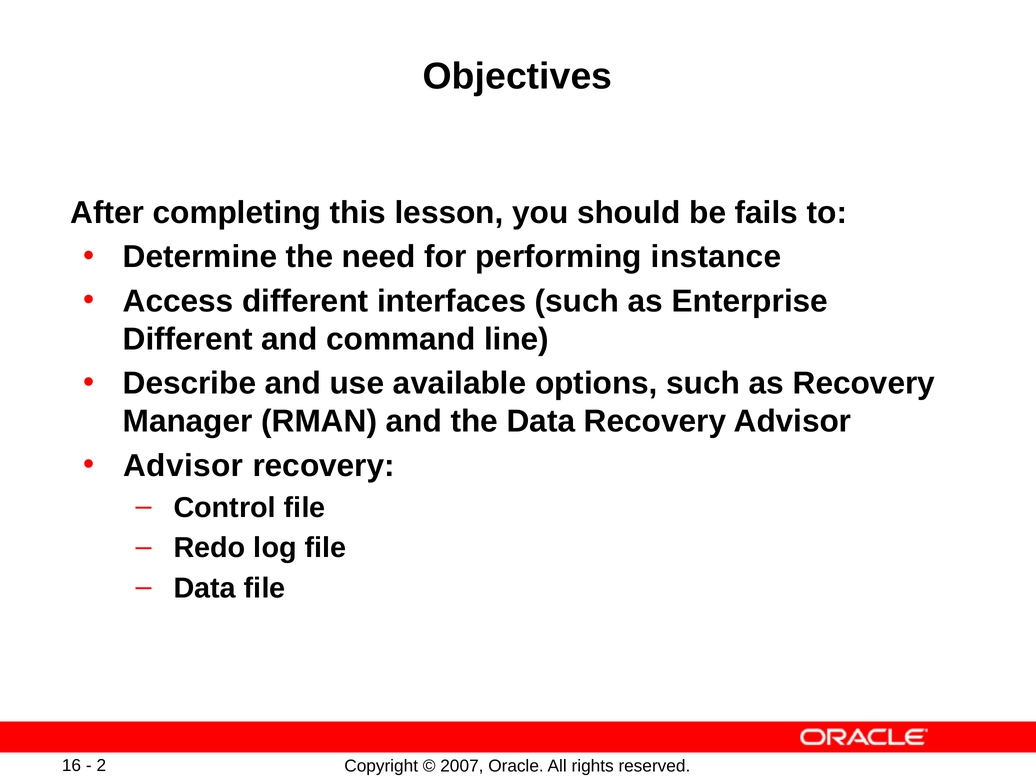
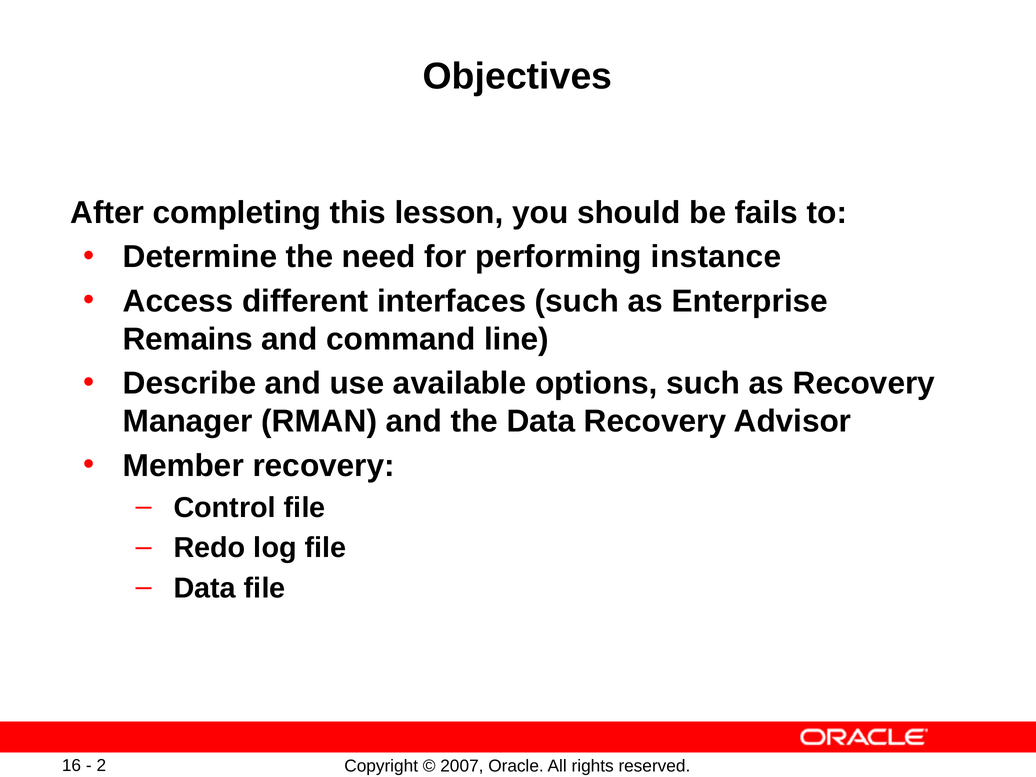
Different at (188, 339): Different -> Remains
Advisor at (183, 466): Advisor -> Member
